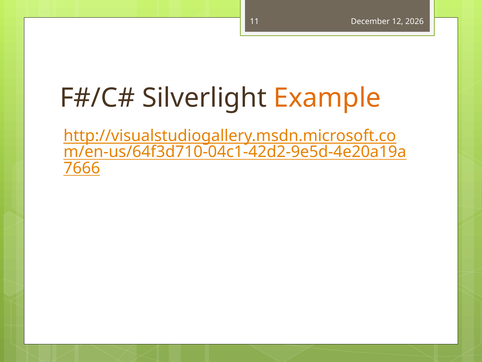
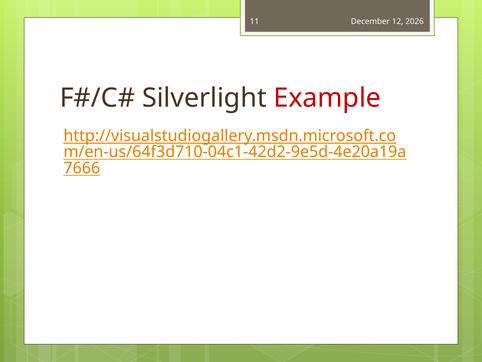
Example colour: orange -> red
